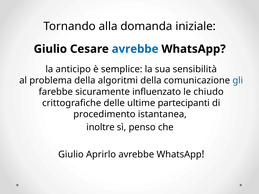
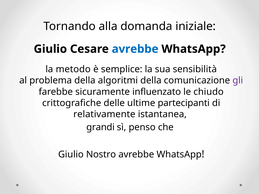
anticipo: anticipo -> metodo
gli colour: blue -> purple
procedimento: procedimento -> relativamente
inoltre: inoltre -> grandi
Aprirlo: Aprirlo -> Nostro
